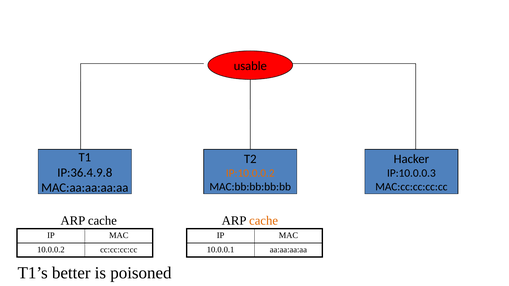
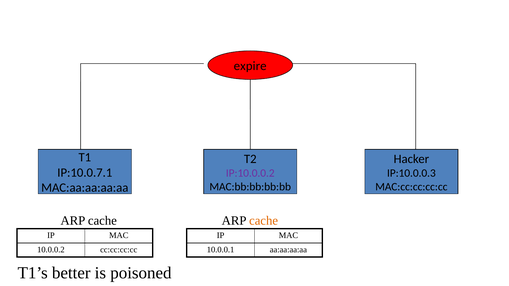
usable: usable -> expire
IP:36.4.9.8: IP:36.4.9.8 -> IP:10.0.7.1
IP:10.0.0.2 colour: orange -> purple
